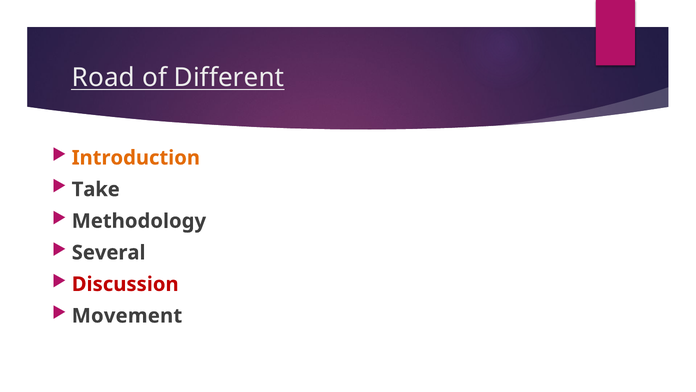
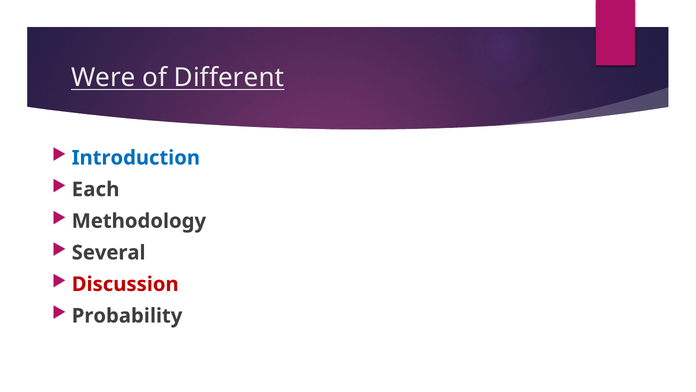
Road: Road -> Were
Introduction colour: orange -> blue
Take: Take -> Each
Movement: Movement -> Probability
